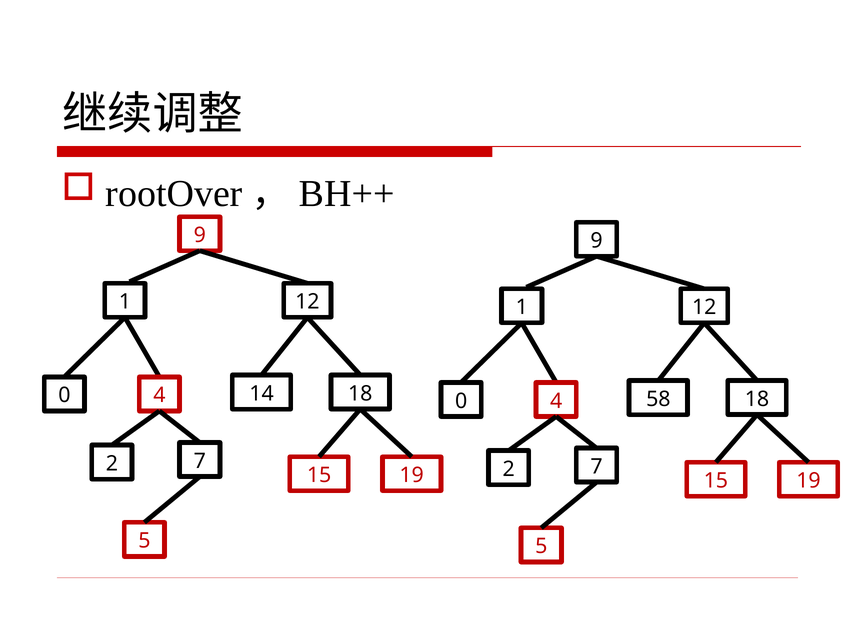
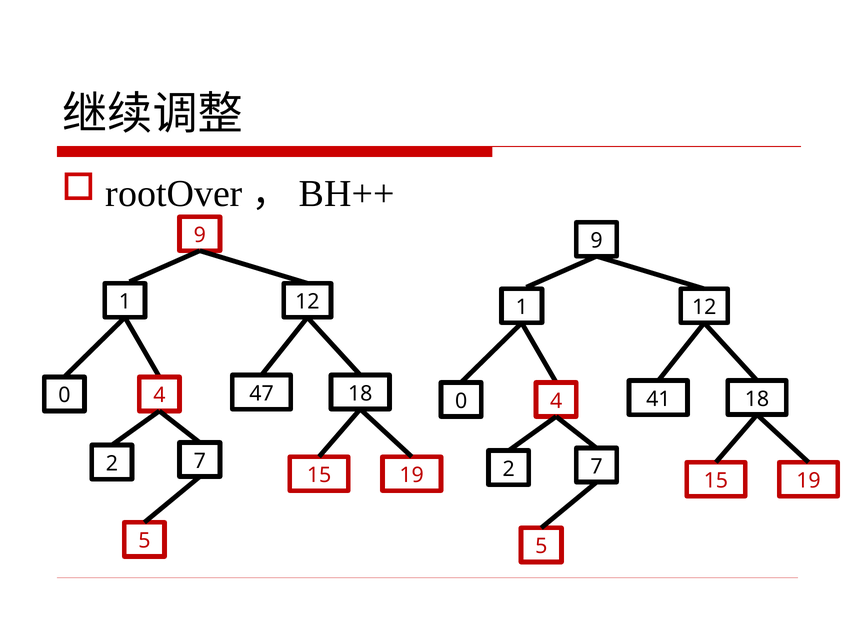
14: 14 -> 47
58: 58 -> 41
